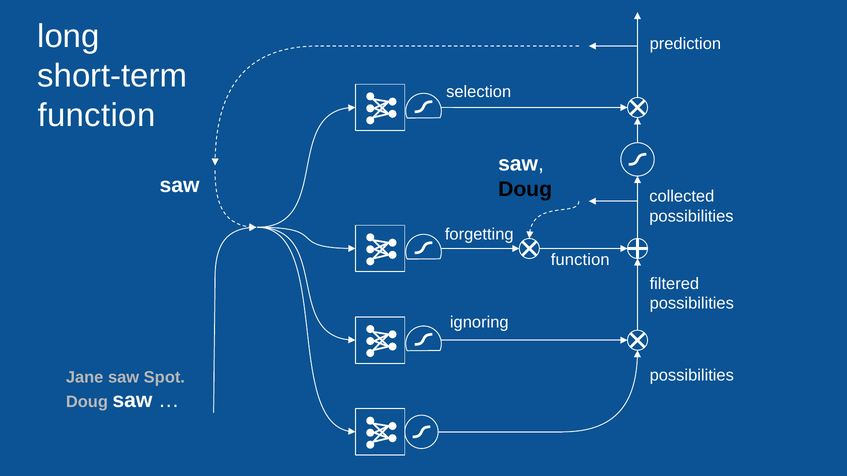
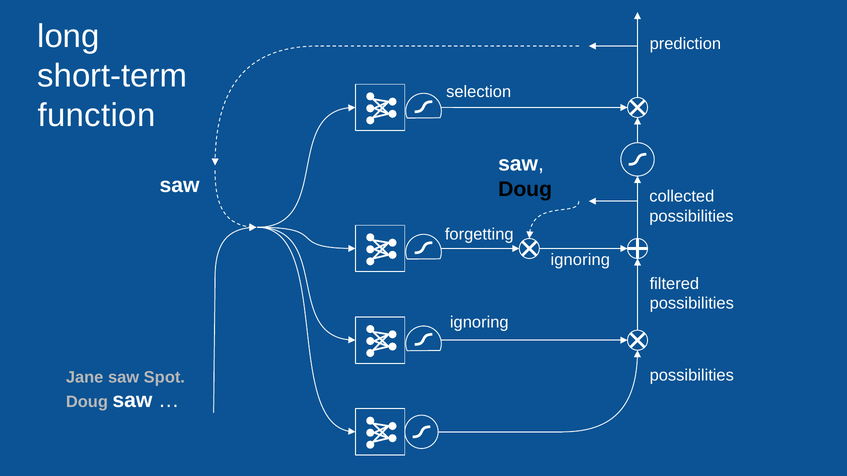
function at (580, 260): function -> ignoring
